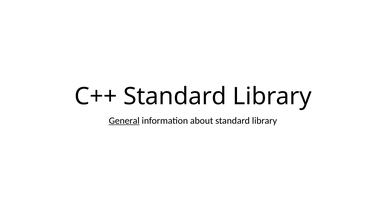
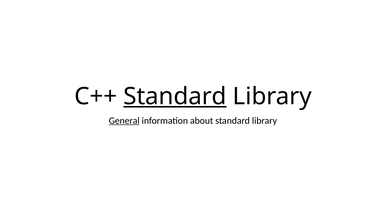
Standard at (175, 96) underline: none -> present
